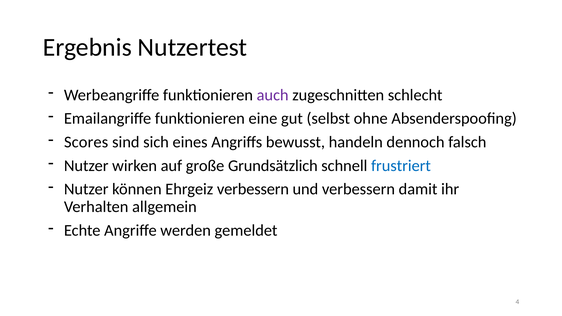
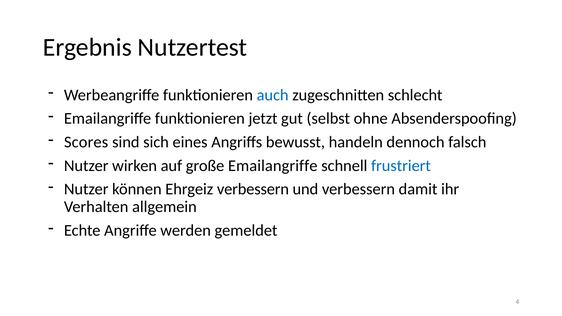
auch colour: purple -> blue
eine: eine -> jetzt
große Grundsätzlich: Grundsätzlich -> Emailangriffe
